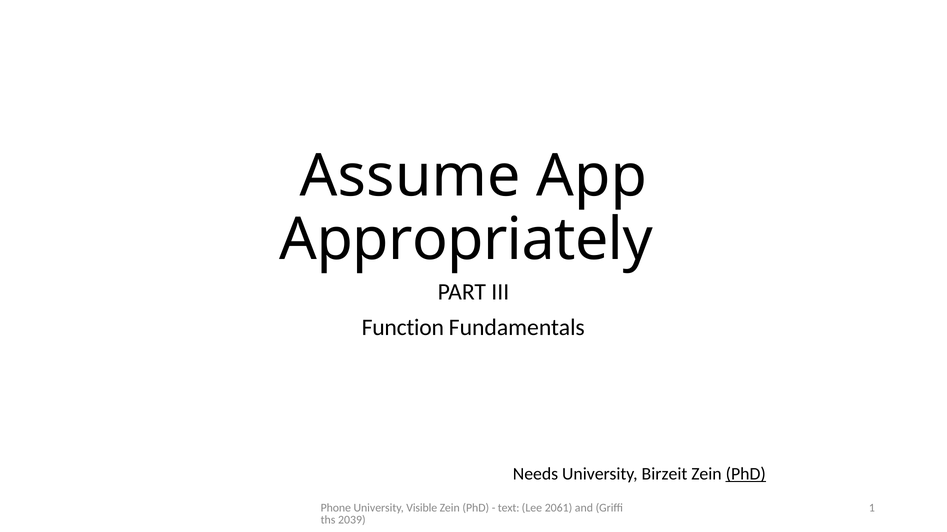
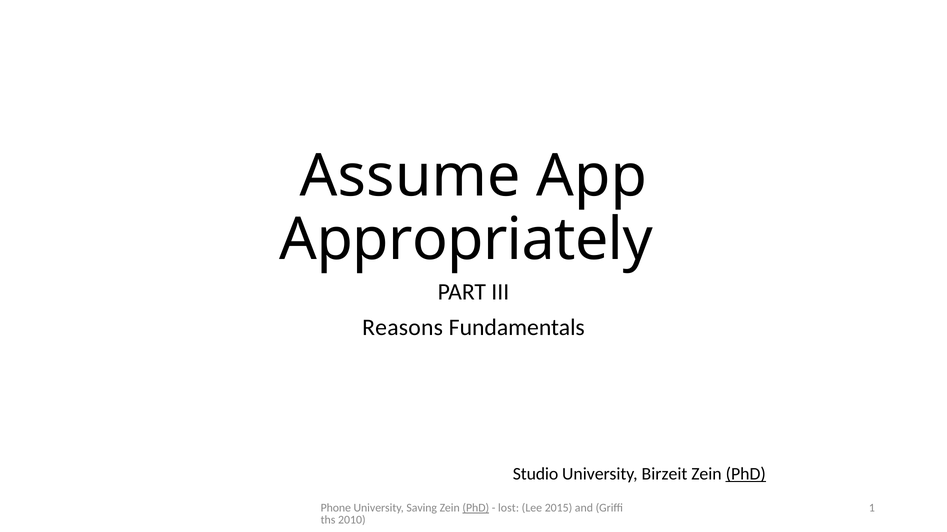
Function: Function -> Reasons
Needs: Needs -> Studio
Visible: Visible -> Saving
PhD at (476, 509) underline: none -> present
text: text -> lost
2061: 2061 -> 2015
2039: 2039 -> 2010
